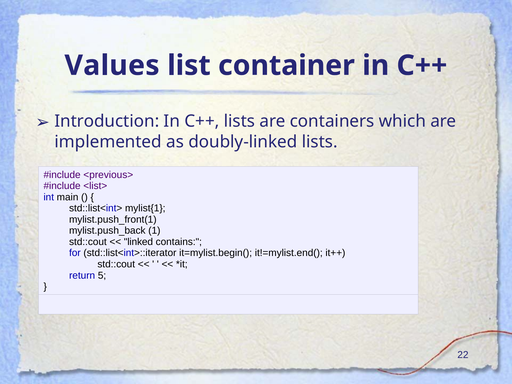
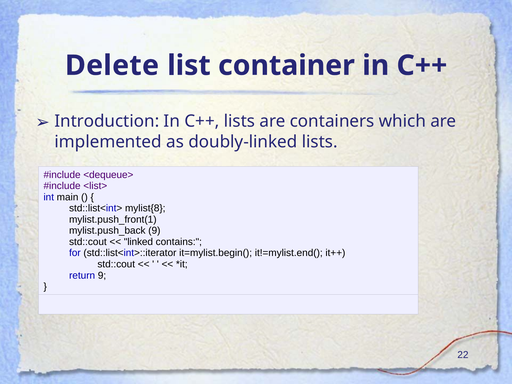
Values: Values -> Delete
<previous>: <previous> -> <dequeue>
mylist{1: mylist{1 -> mylist{8
1 at (154, 231): 1 -> 9
return 5: 5 -> 9
